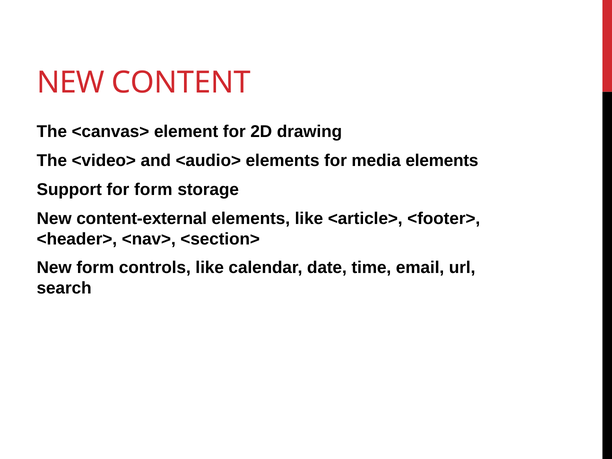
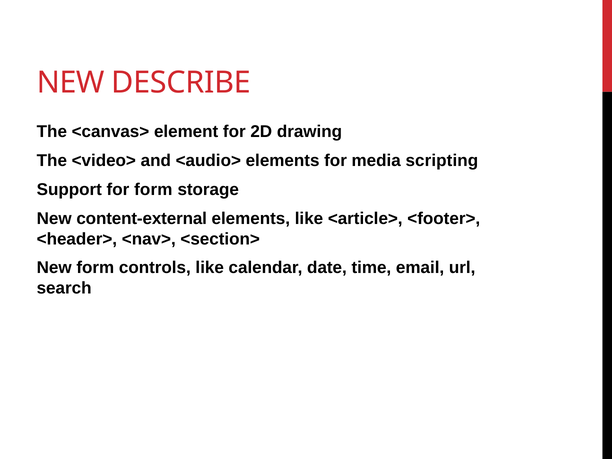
CONTENT: CONTENT -> DESCRIBE
media elements: elements -> scripting
